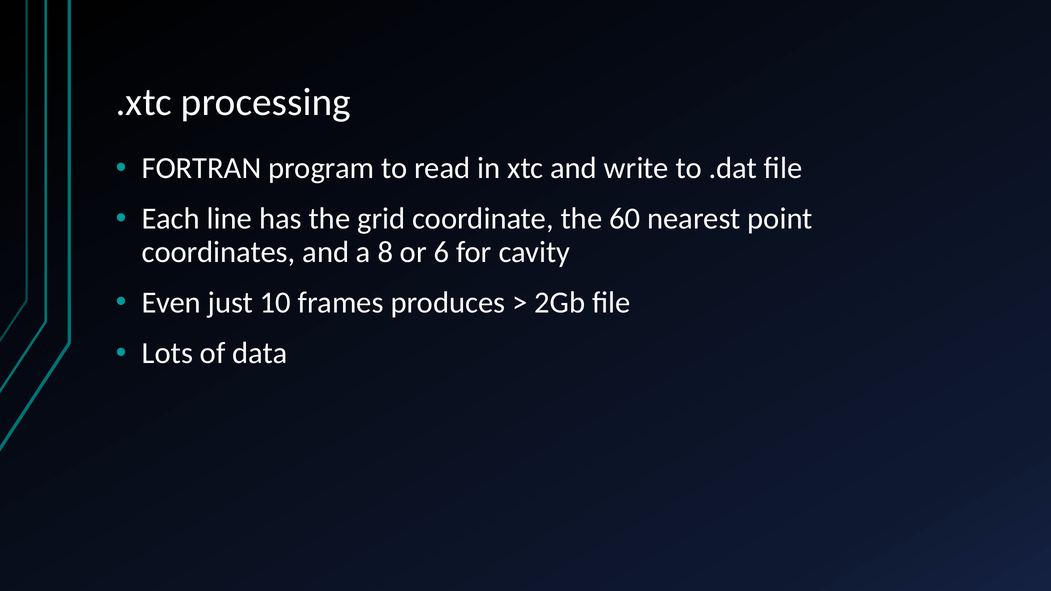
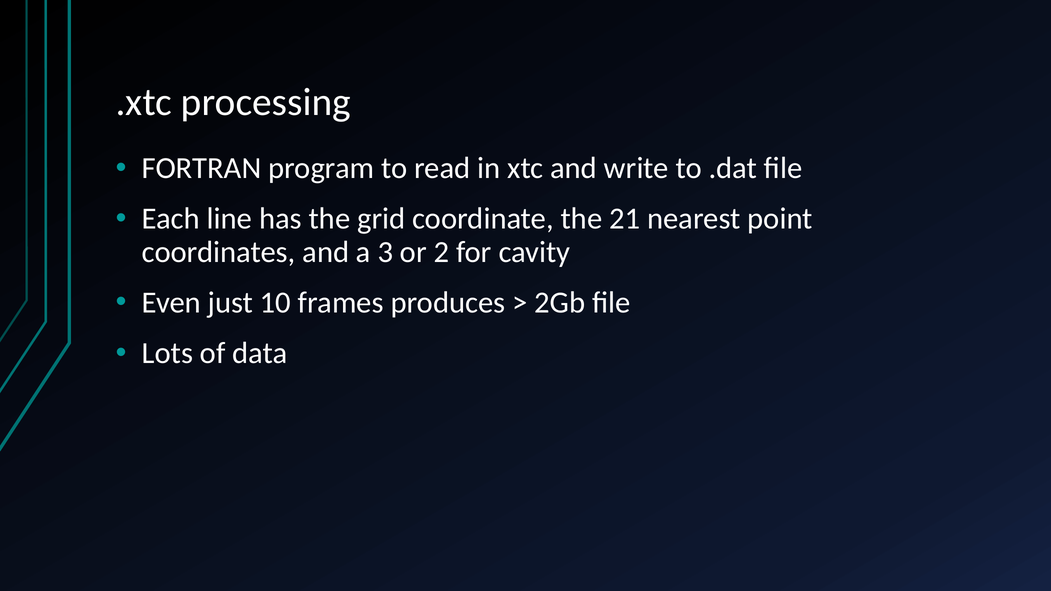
60: 60 -> 21
8: 8 -> 3
6: 6 -> 2
